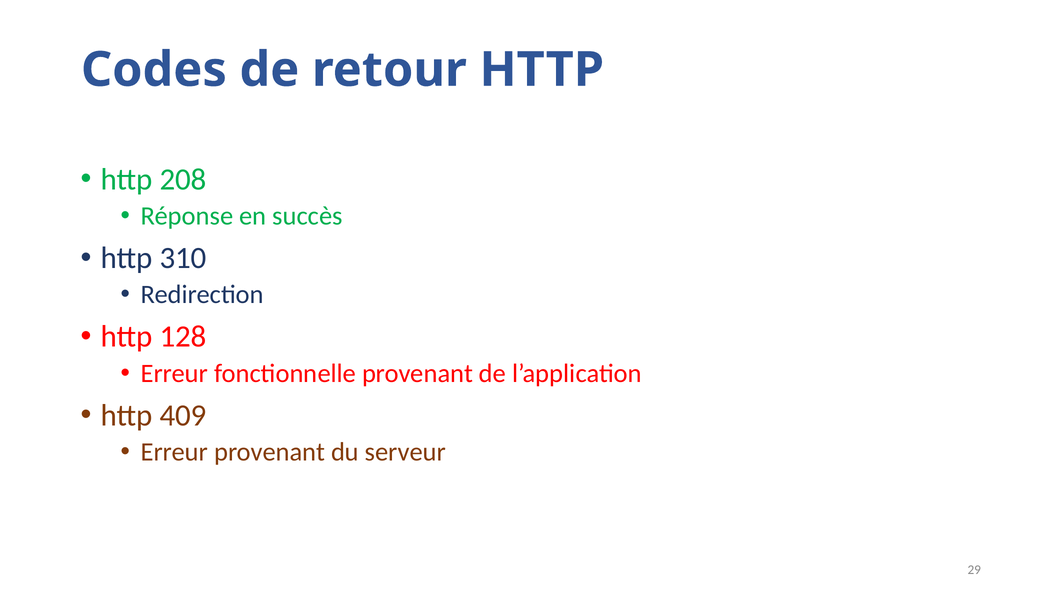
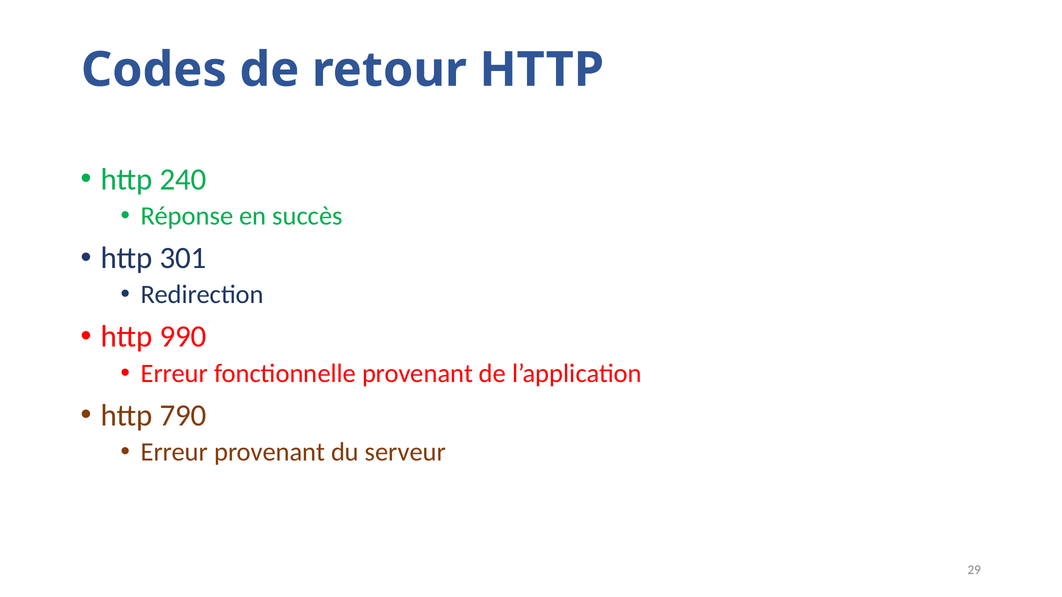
208: 208 -> 240
310: 310 -> 301
128: 128 -> 990
409: 409 -> 790
